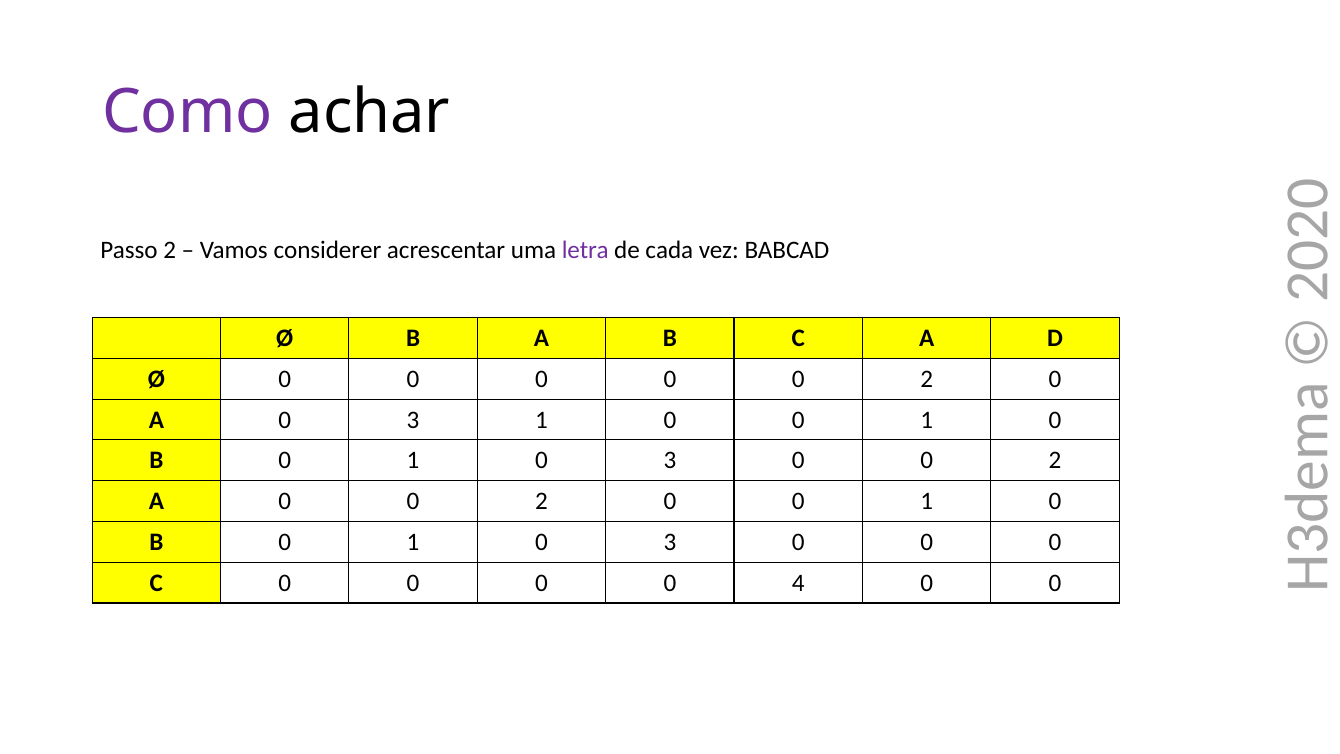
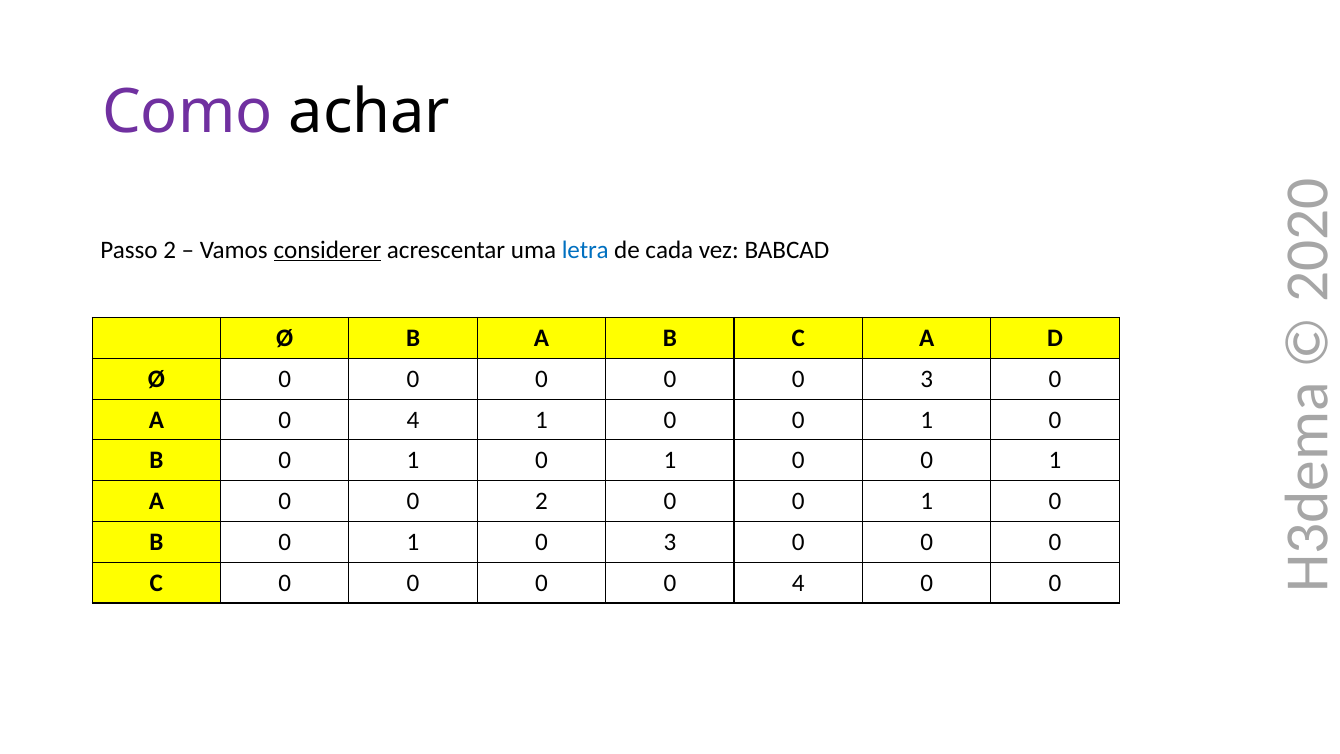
considerer underline: none -> present
letra colour: purple -> blue
0 0 0 2: 2 -> 3
A 0 3: 3 -> 4
3 at (670, 460): 3 -> 1
2 at (1055, 460): 2 -> 1
